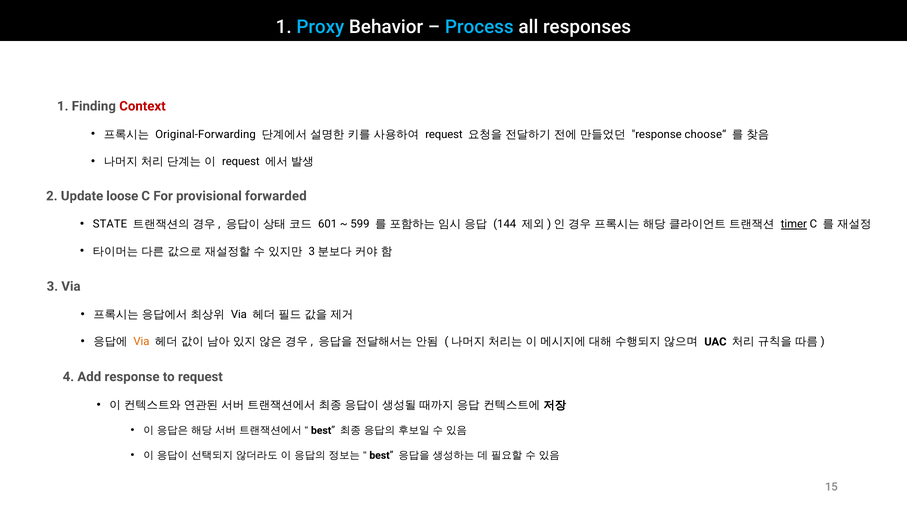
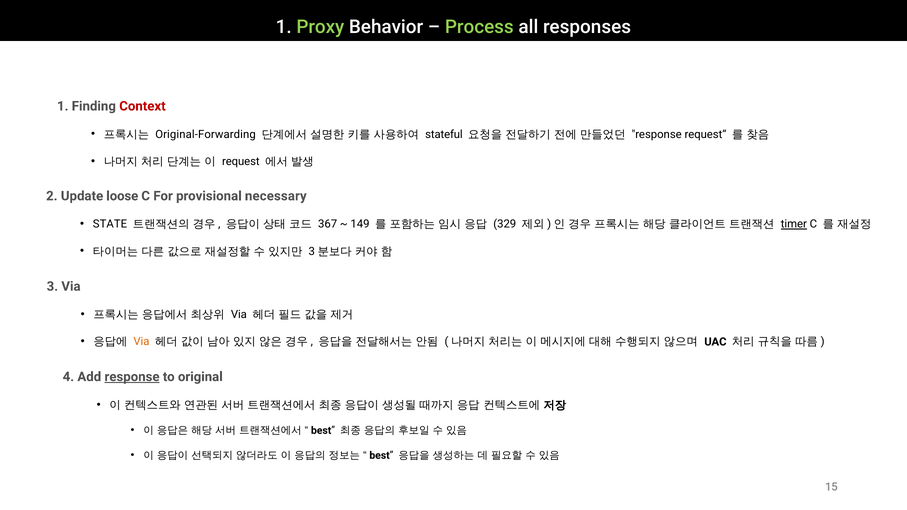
Proxy colour: light blue -> light green
Process colour: light blue -> light green
request at (444, 134): request -> stateful
choose“: choose“ -> request“
forwarded: forwarded -> necessary
601: 601 -> 367
599: 599 -> 149
144: 144 -> 329
response at (132, 377) underline: none -> present
to request: request -> original
